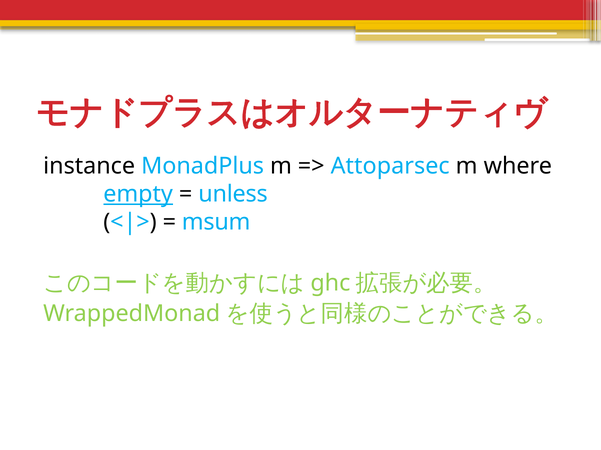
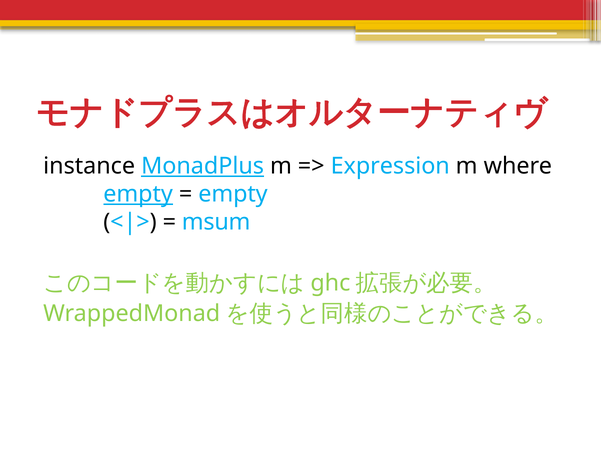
MonadPlus underline: none -> present
Attoparsec: Attoparsec -> Expression
unless at (233, 195): unless -> empty
